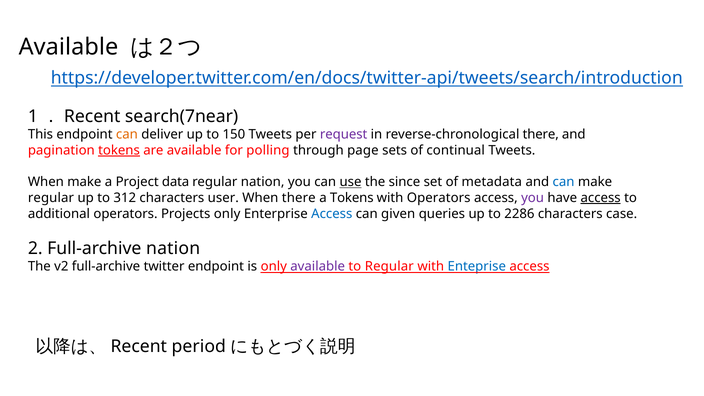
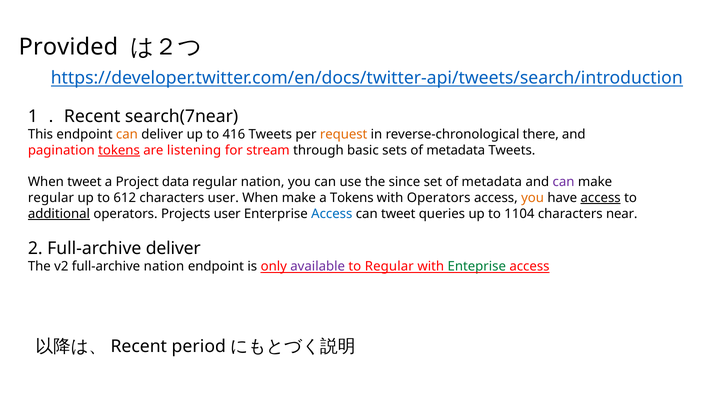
Available at (68, 47): Available -> Provided
150: 150 -> 416
request colour: purple -> orange
are available: available -> listening
polling: polling -> stream
page: page -> basic
sets of continual: continual -> metadata
When make: make -> tweet
use underline: present -> none
can at (564, 182) colour: blue -> purple
312: 312 -> 612
When there: there -> make
you at (533, 198) colour: purple -> orange
additional underline: none -> present
Projects only: only -> user
can given: given -> tweet
2286: 2286 -> 1104
case: case -> near
Full-archive nation: nation -> deliver
full-archive twitter: twitter -> nation
Enteprise colour: blue -> green
